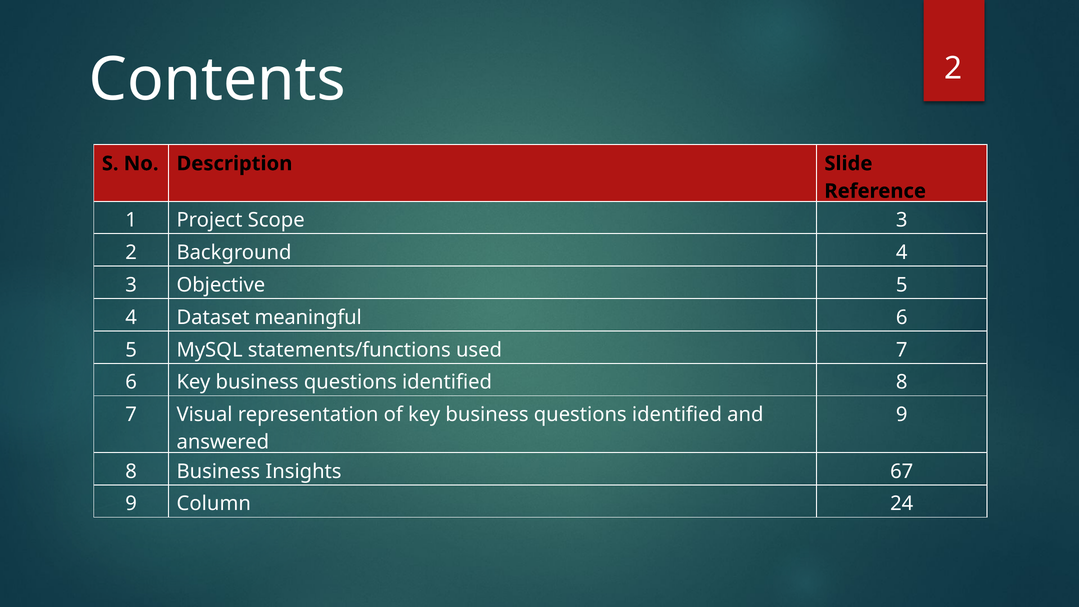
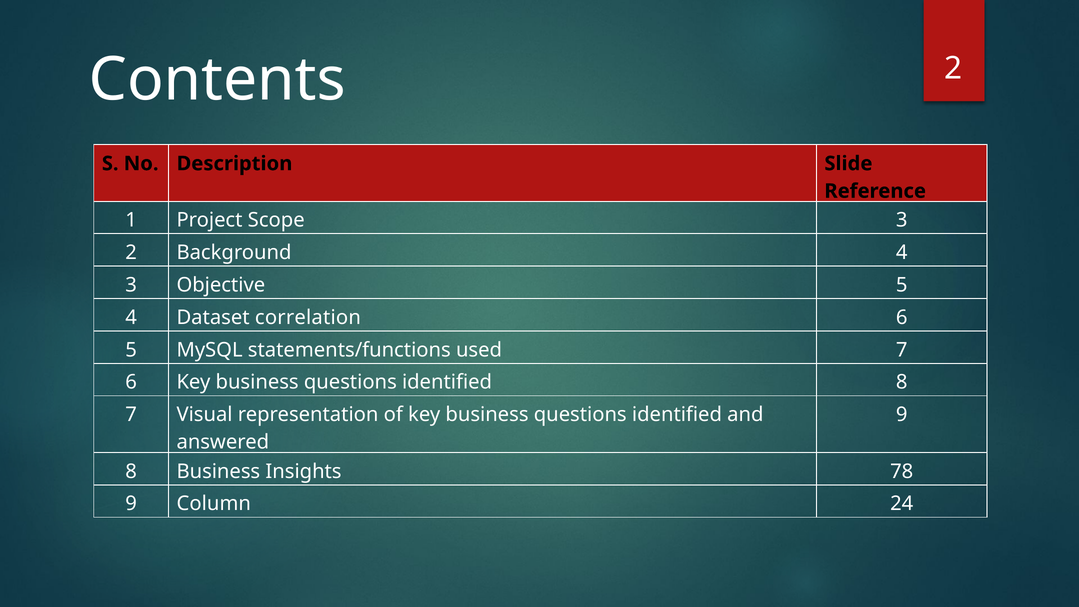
meaningful: meaningful -> correlation
67: 67 -> 78
